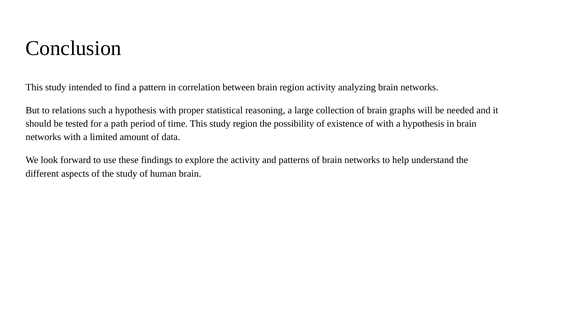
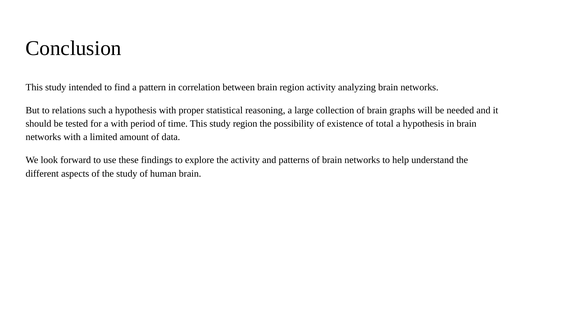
a path: path -> with
of with: with -> total
